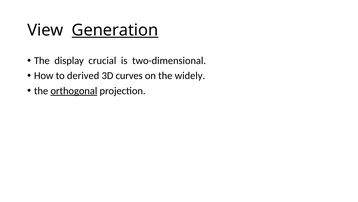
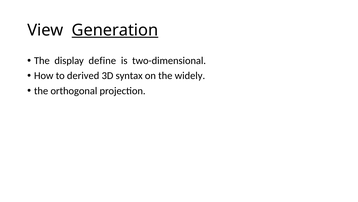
crucial: crucial -> define
curves: curves -> syntax
orthogonal underline: present -> none
